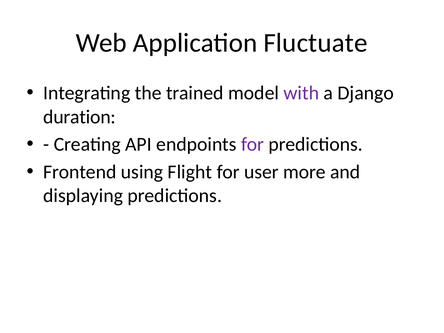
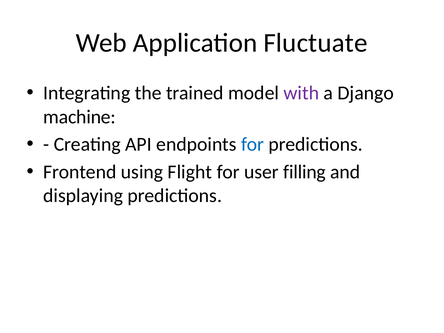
duration: duration -> machine
for at (253, 144) colour: purple -> blue
more: more -> filling
